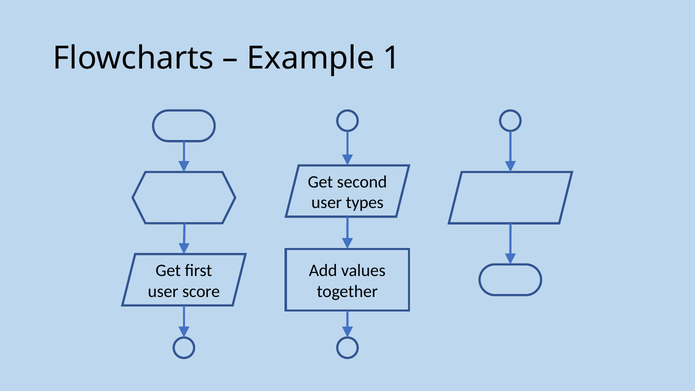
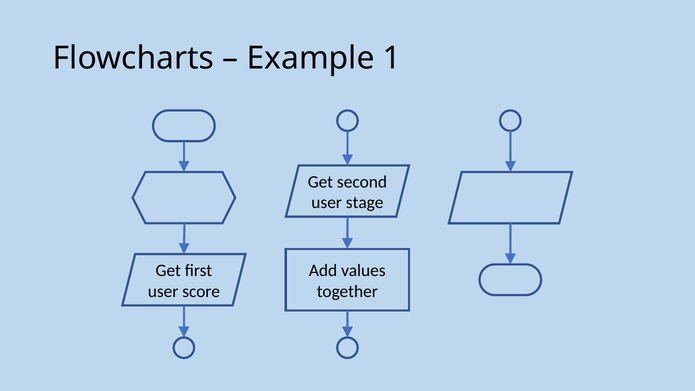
types: types -> stage
